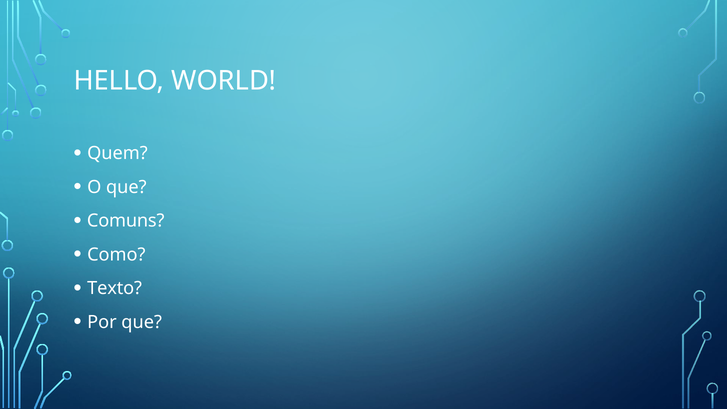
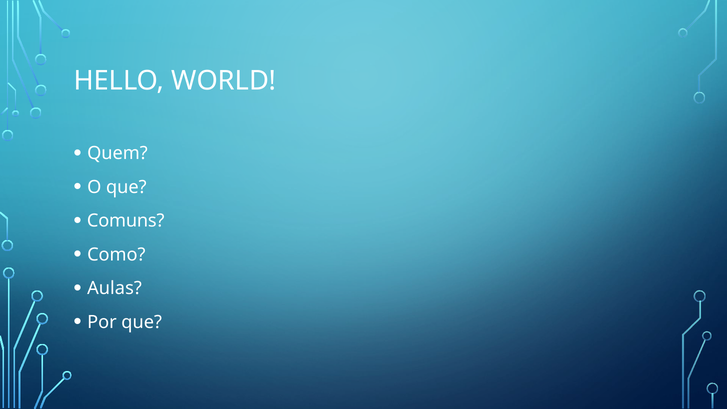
Texto: Texto -> Aulas
